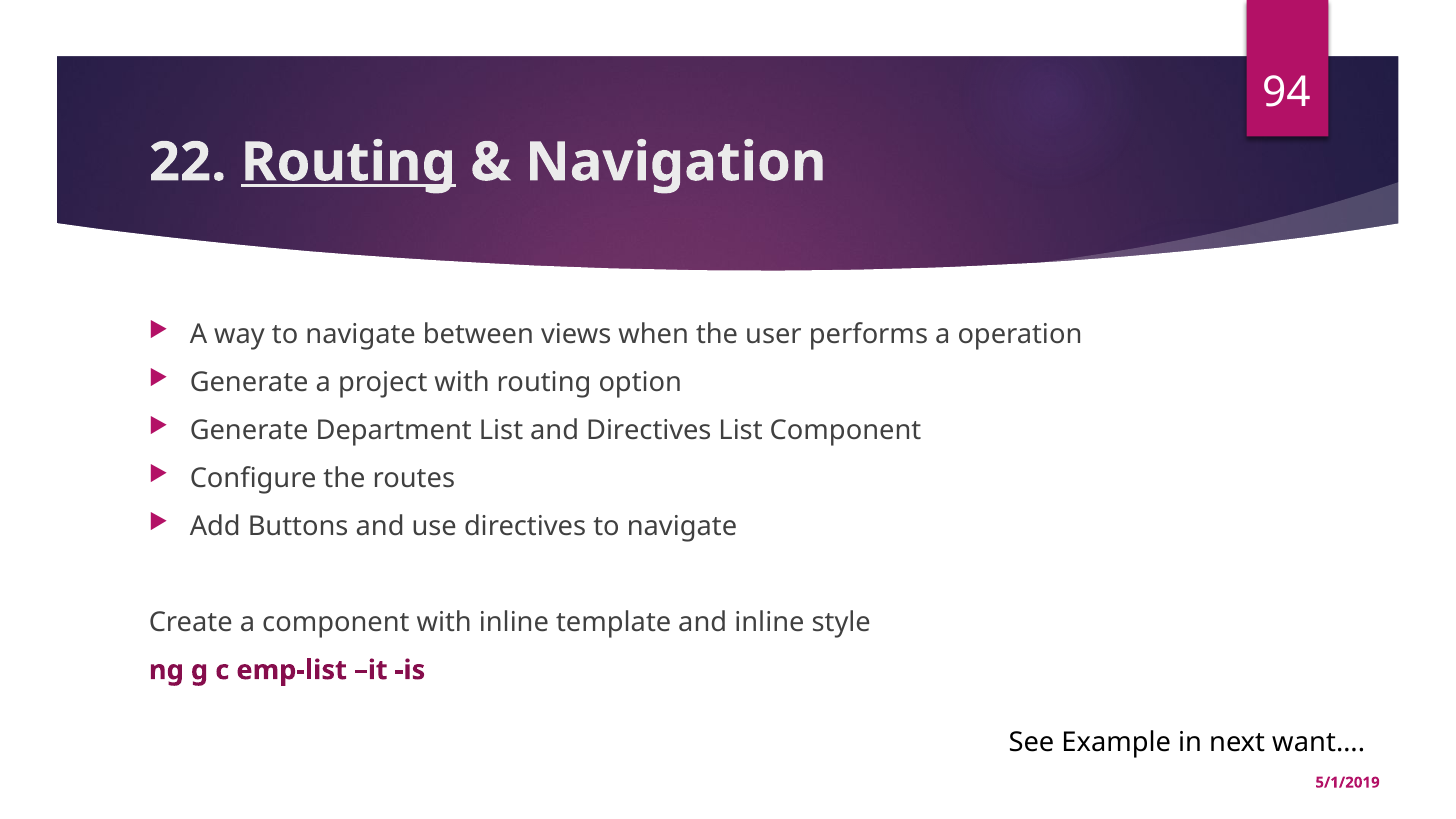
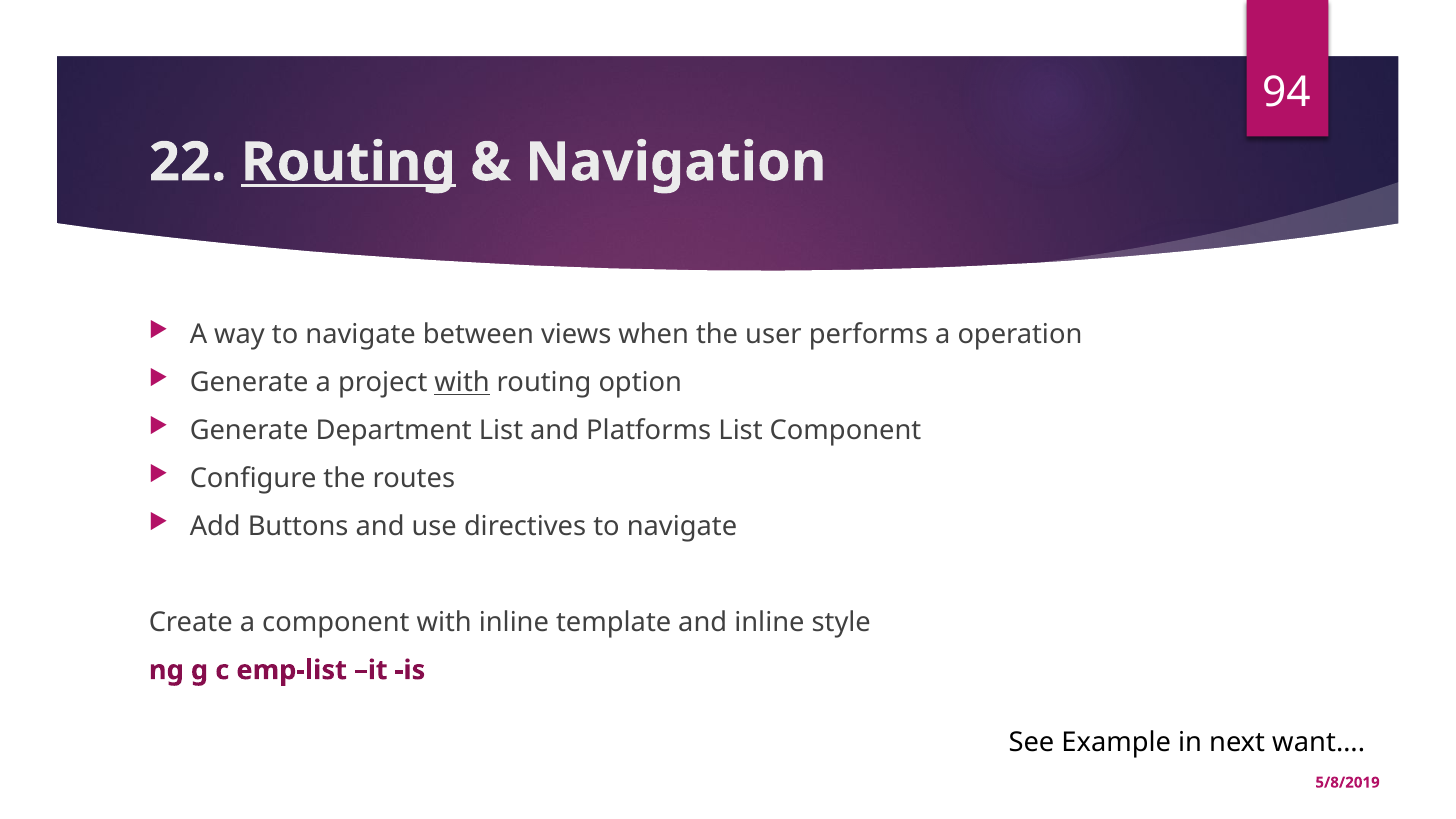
with at (462, 383) underline: none -> present
and Directives: Directives -> Platforms
5/1/2019: 5/1/2019 -> 5/8/2019
